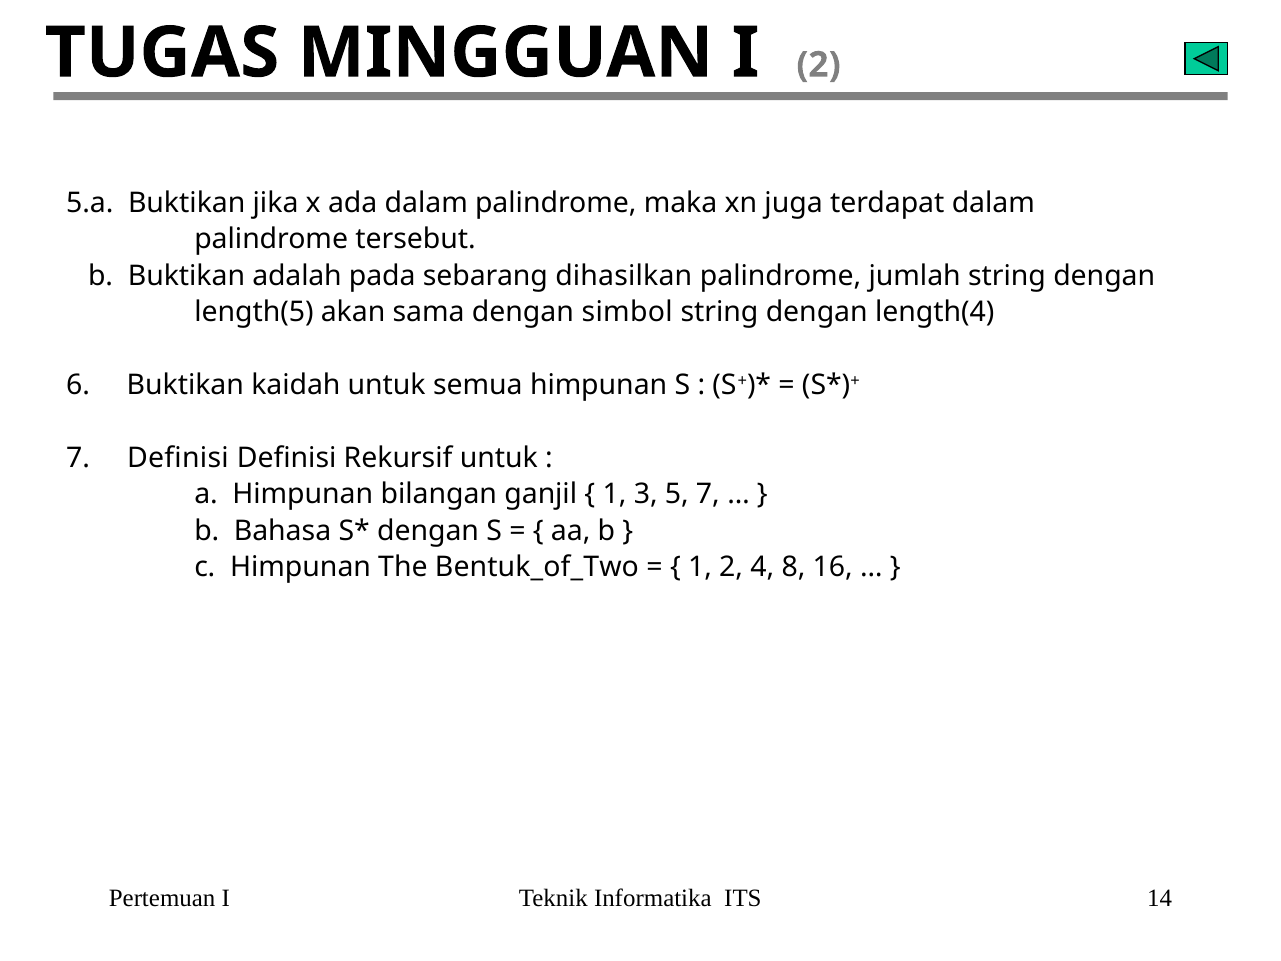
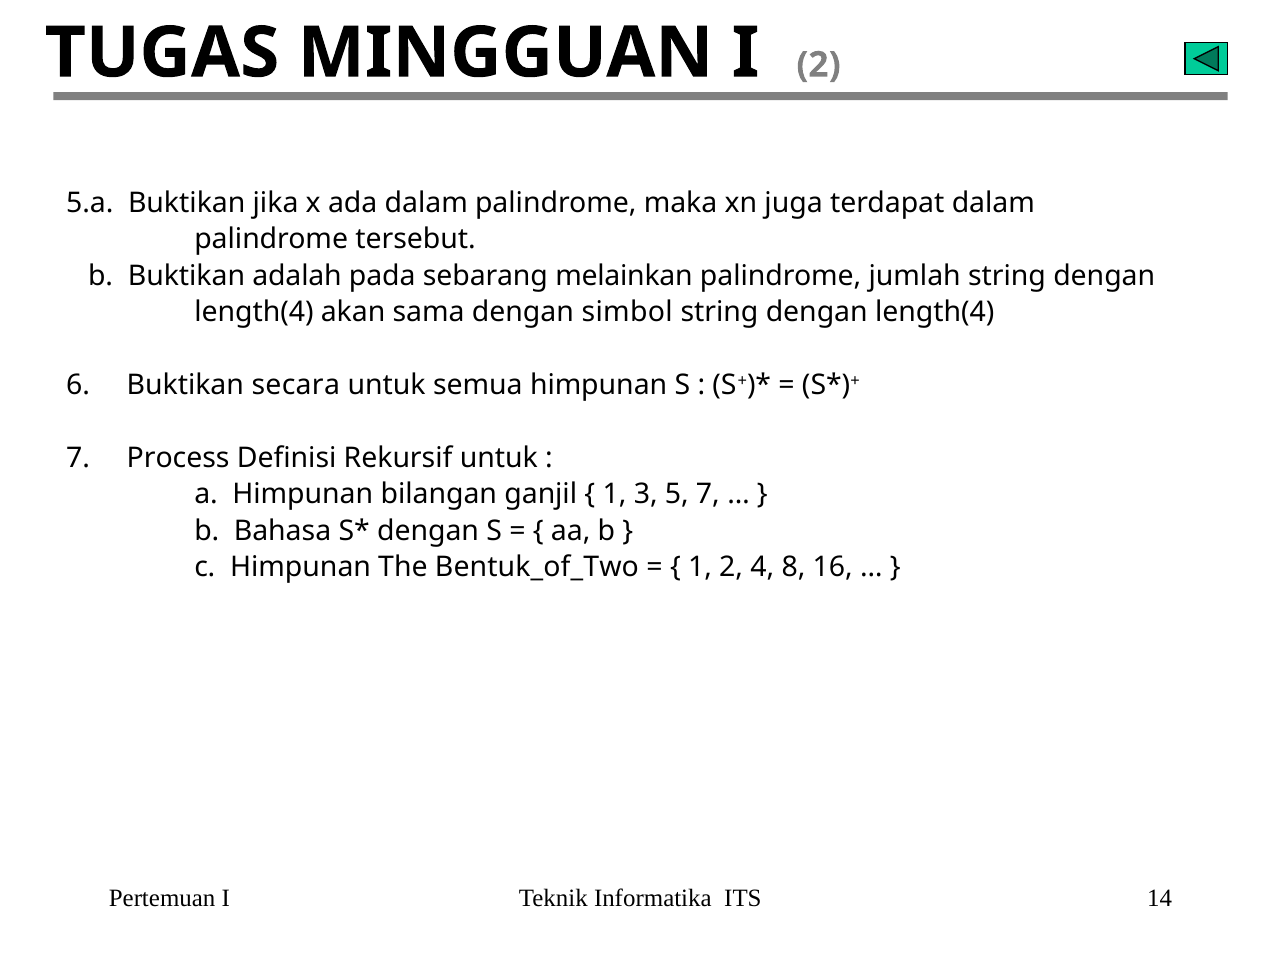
dihasilkan: dihasilkan -> melainkan
length(5 at (254, 312): length(5 -> length(4
kaidah: kaidah -> secara
7 Definisi: Definisi -> Process
